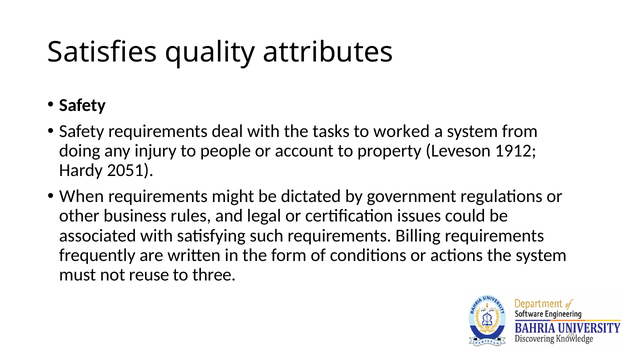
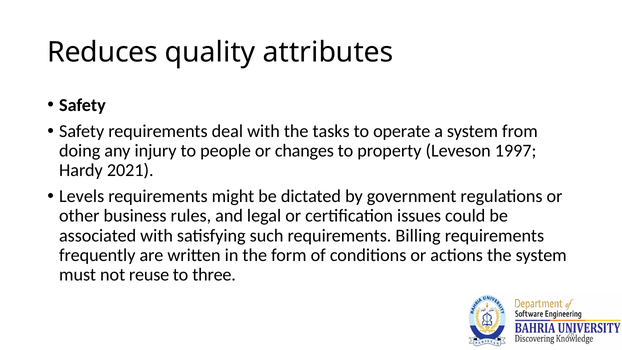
Satisfies: Satisfies -> Reduces
worked: worked -> operate
account: account -> changes
1912: 1912 -> 1997
2051: 2051 -> 2021
When: When -> Levels
